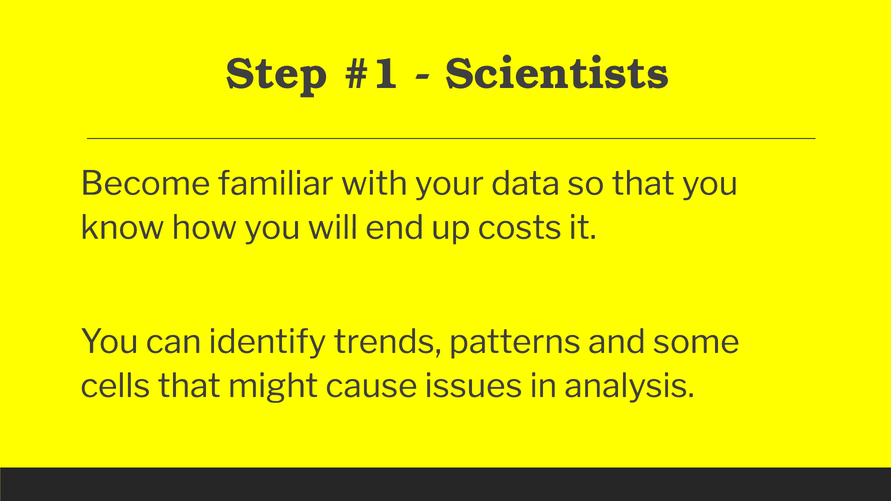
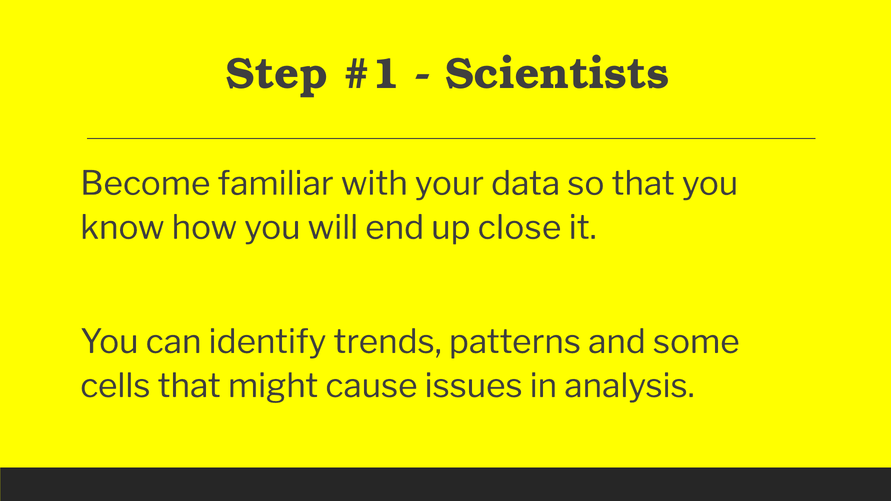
costs: costs -> close
